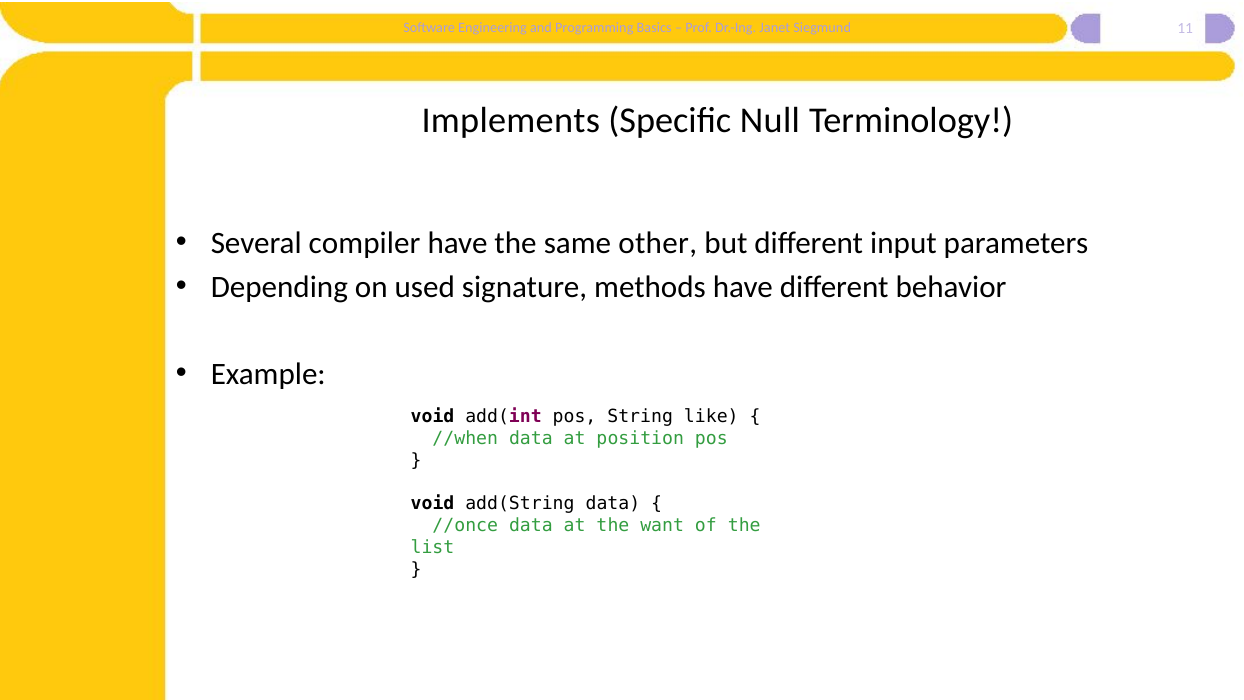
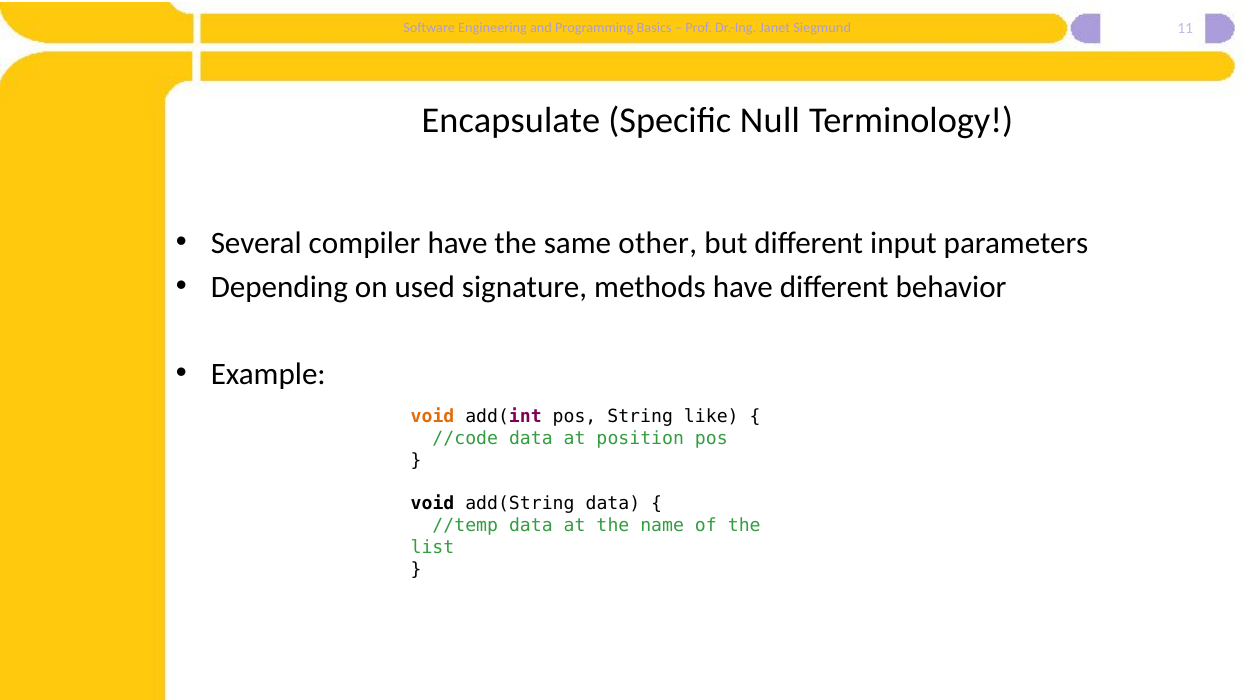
Implements: Implements -> Encapsulate
void at (433, 417) colour: black -> orange
//when: //when -> //code
//once: //once -> //temp
want: want -> name
